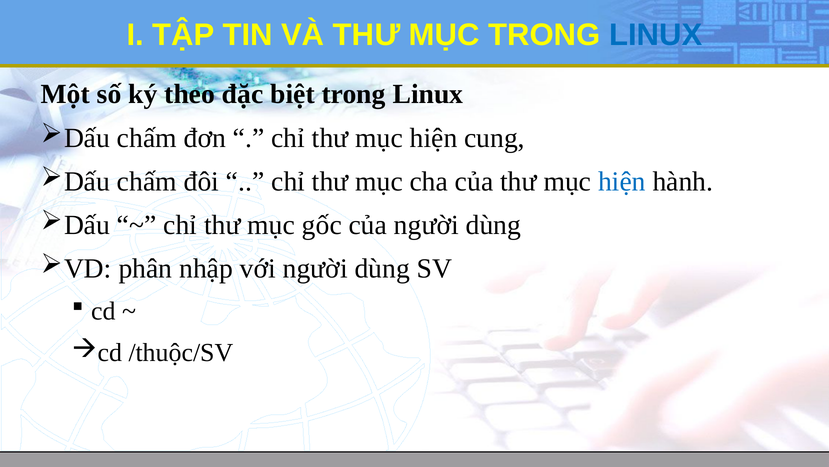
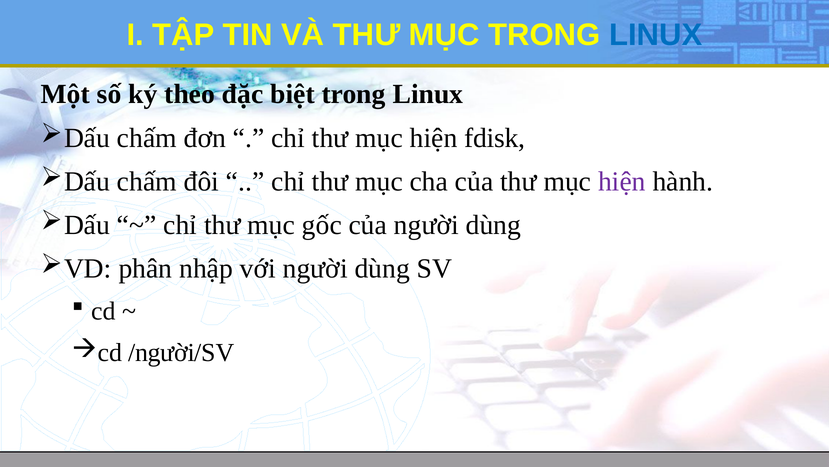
cung: cung -> fdisk
hiện at (622, 181) colour: blue -> purple
/thuộc/SV: /thuộc/SV -> /người/SV
